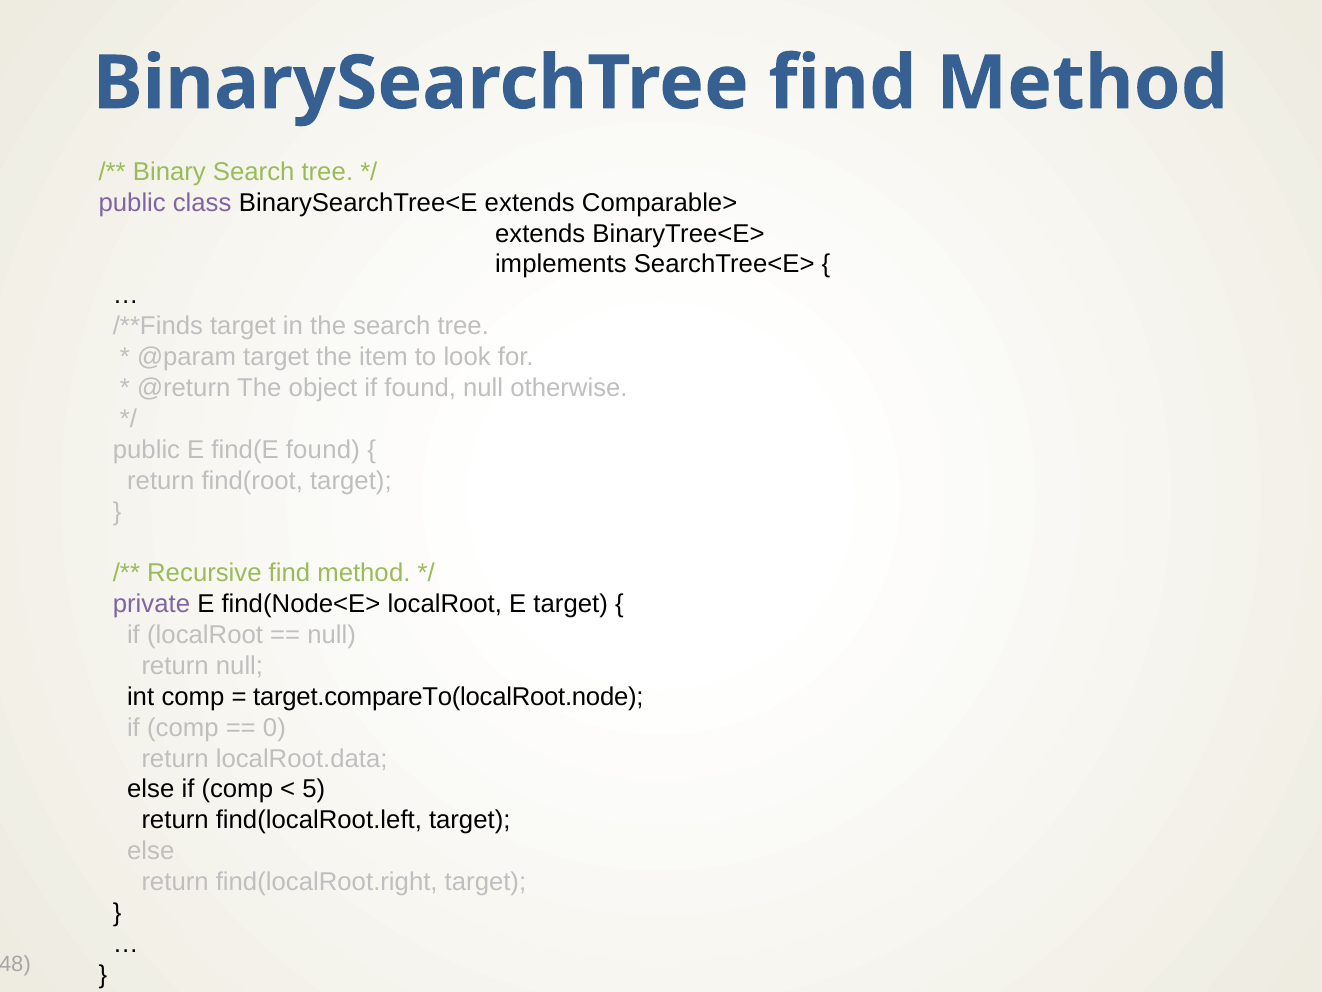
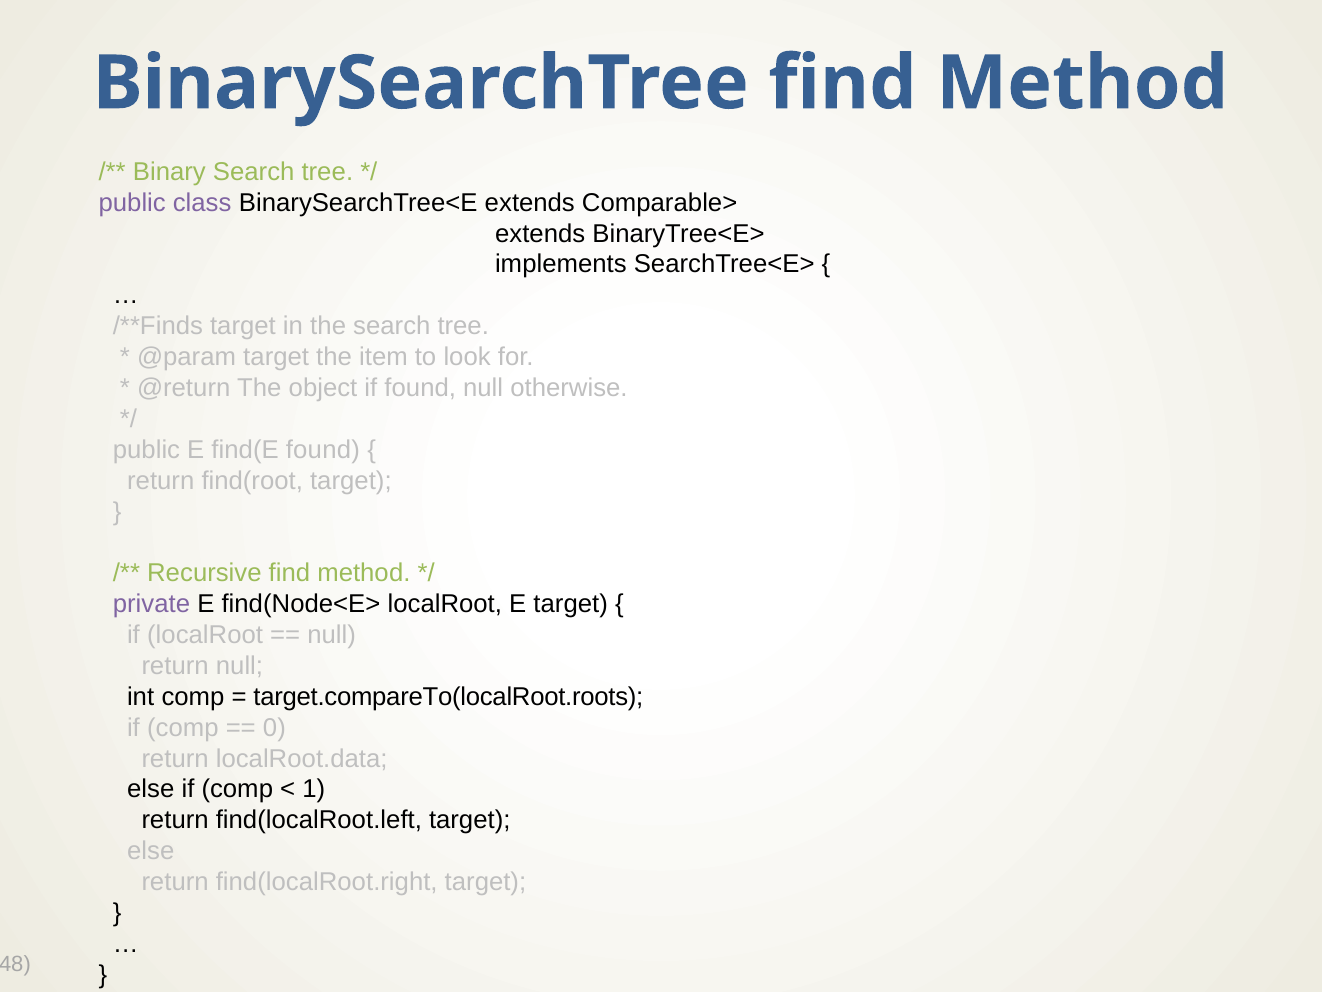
target.compareTo(localRoot.node: target.compareTo(localRoot.node -> target.compareTo(localRoot.roots
5: 5 -> 1
